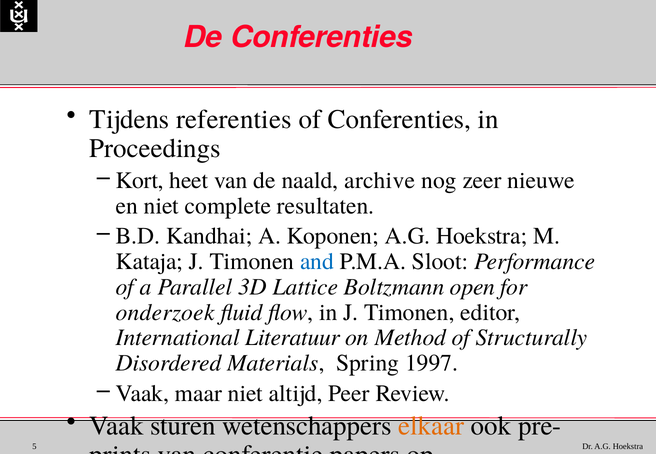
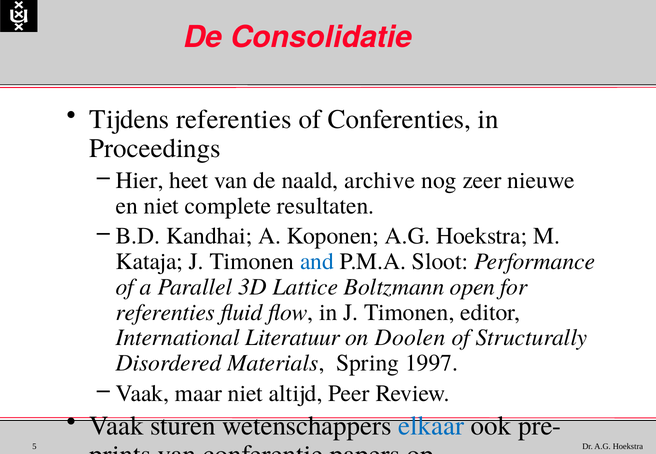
De Conferenties: Conferenties -> Consolidatie
Kort: Kort -> Hier
onderzoek at (165, 312): onderzoek -> referenties
Method: Method -> Doolen
elkaar colour: orange -> blue
